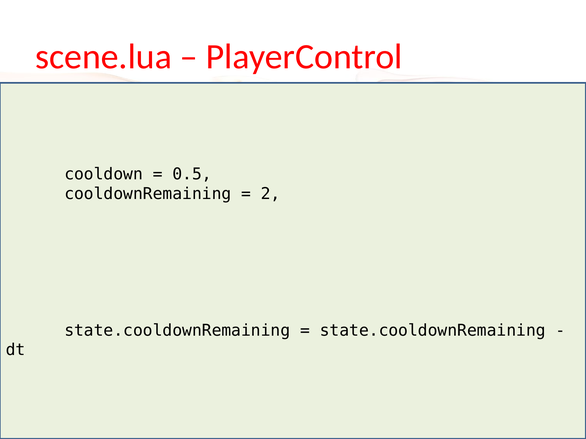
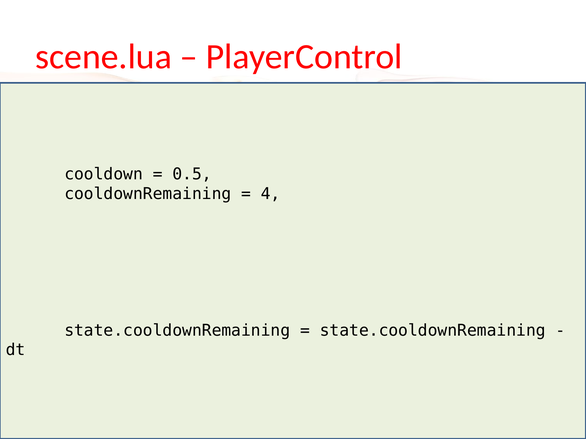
2: 2 -> 4
